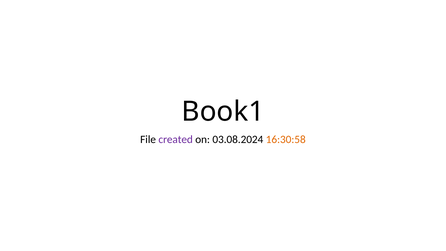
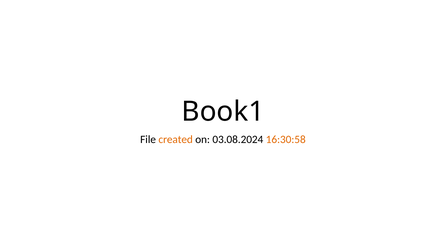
created colour: purple -> orange
